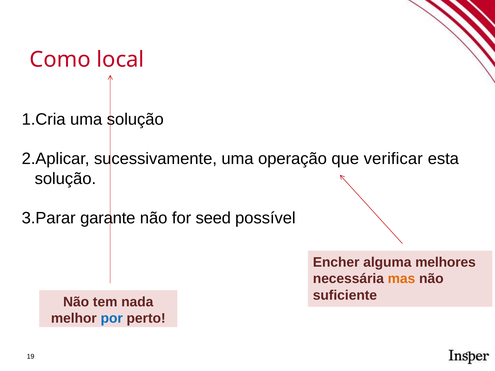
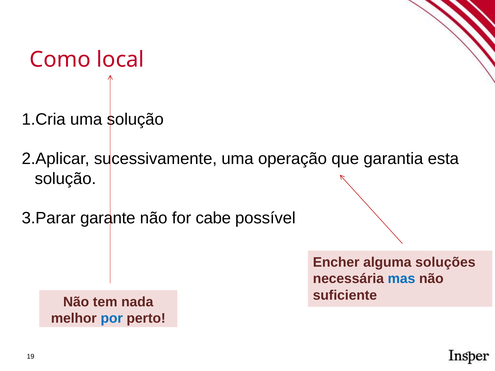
verificar: verificar -> garantia
seed: seed -> cabe
melhores: melhores -> soluções
mas colour: orange -> blue
